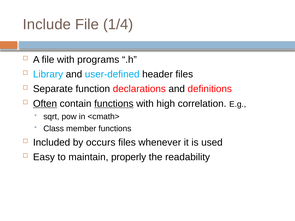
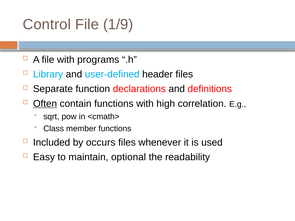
Include: Include -> Control
1/4: 1/4 -> 1/9
functions at (114, 104) underline: present -> none
properly: properly -> optional
